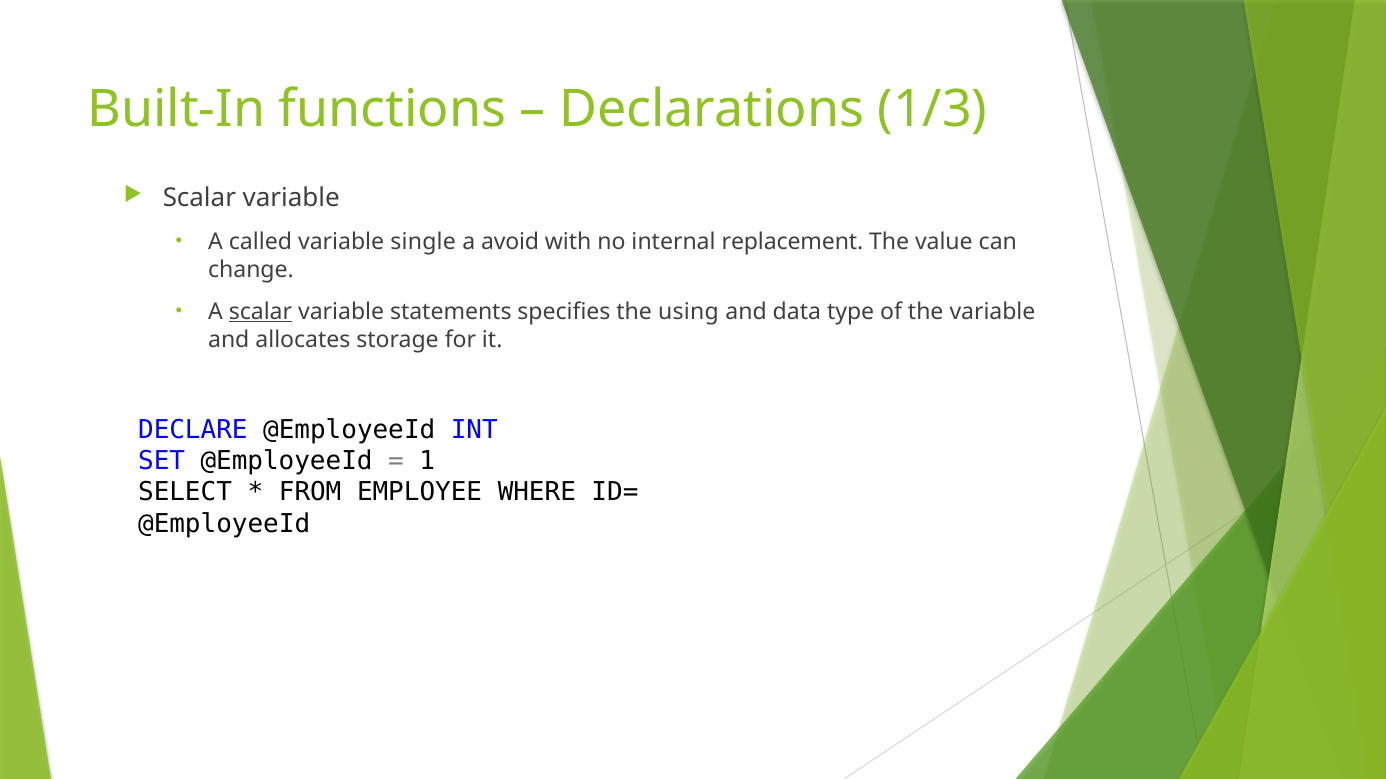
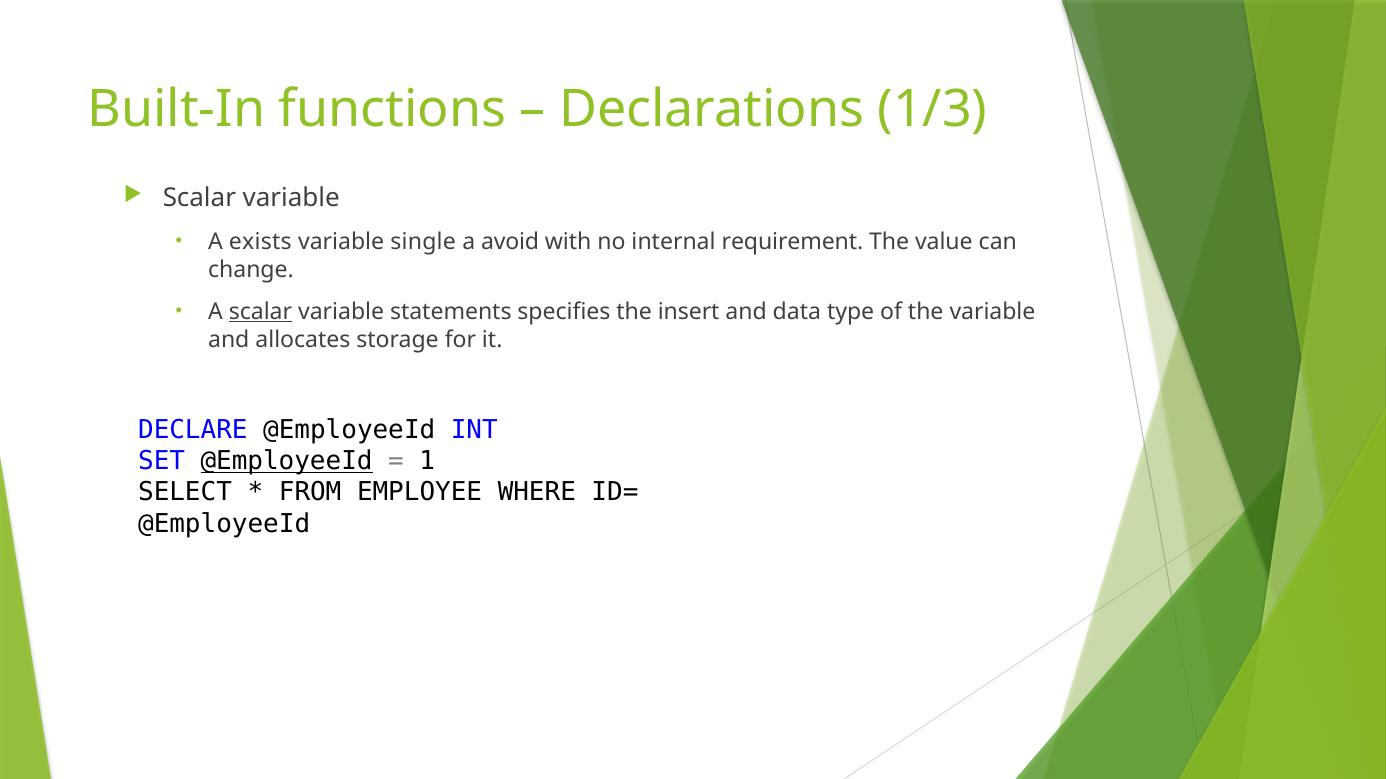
called: called -> exists
replacement: replacement -> requirement
using: using -> insert
@EmployeeId at (287, 461) underline: none -> present
